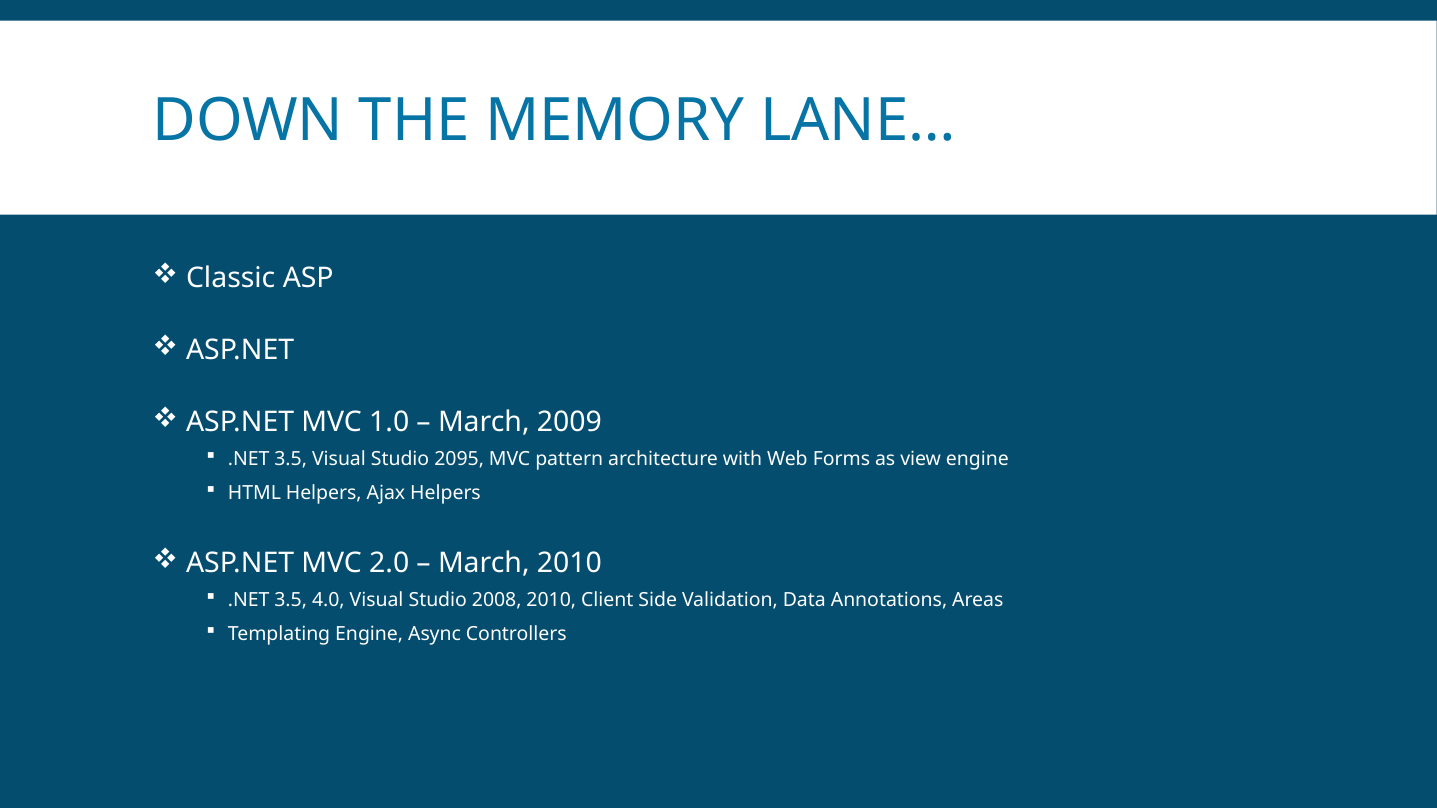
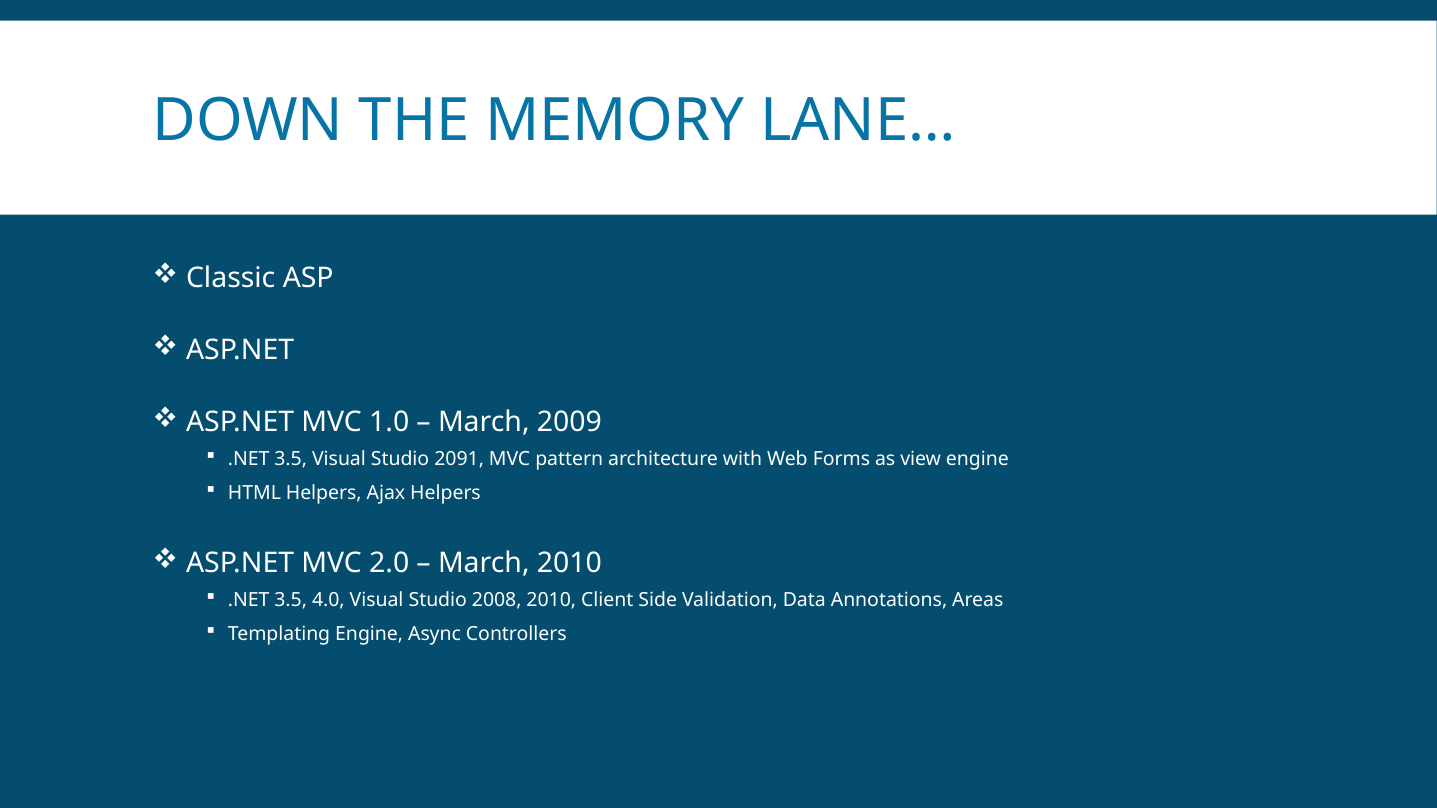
2095: 2095 -> 2091
